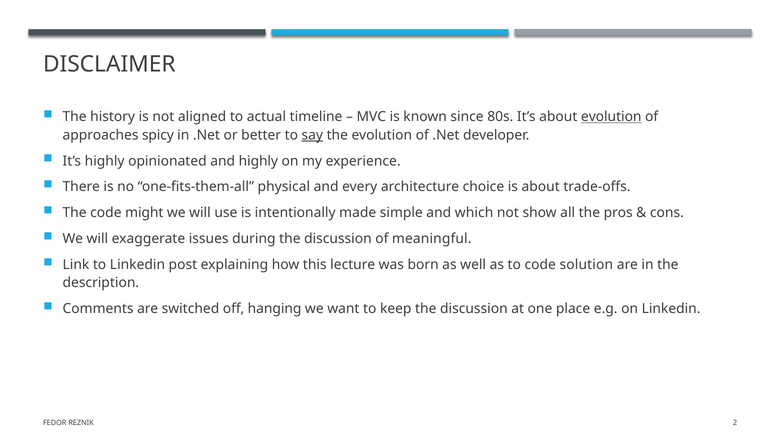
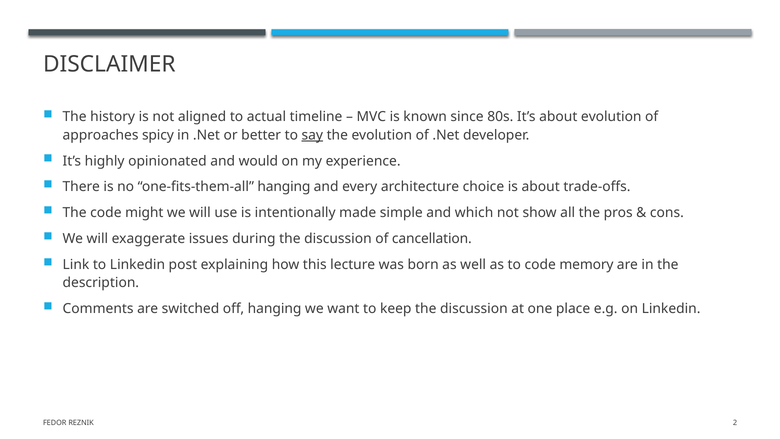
evolution at (611, 117) underline: present -> none
and highly: highly -> would
one-fits-them-all physical: physical -> hanging
meaningful: meaningful -> cancellation
solution: solution -> memory
